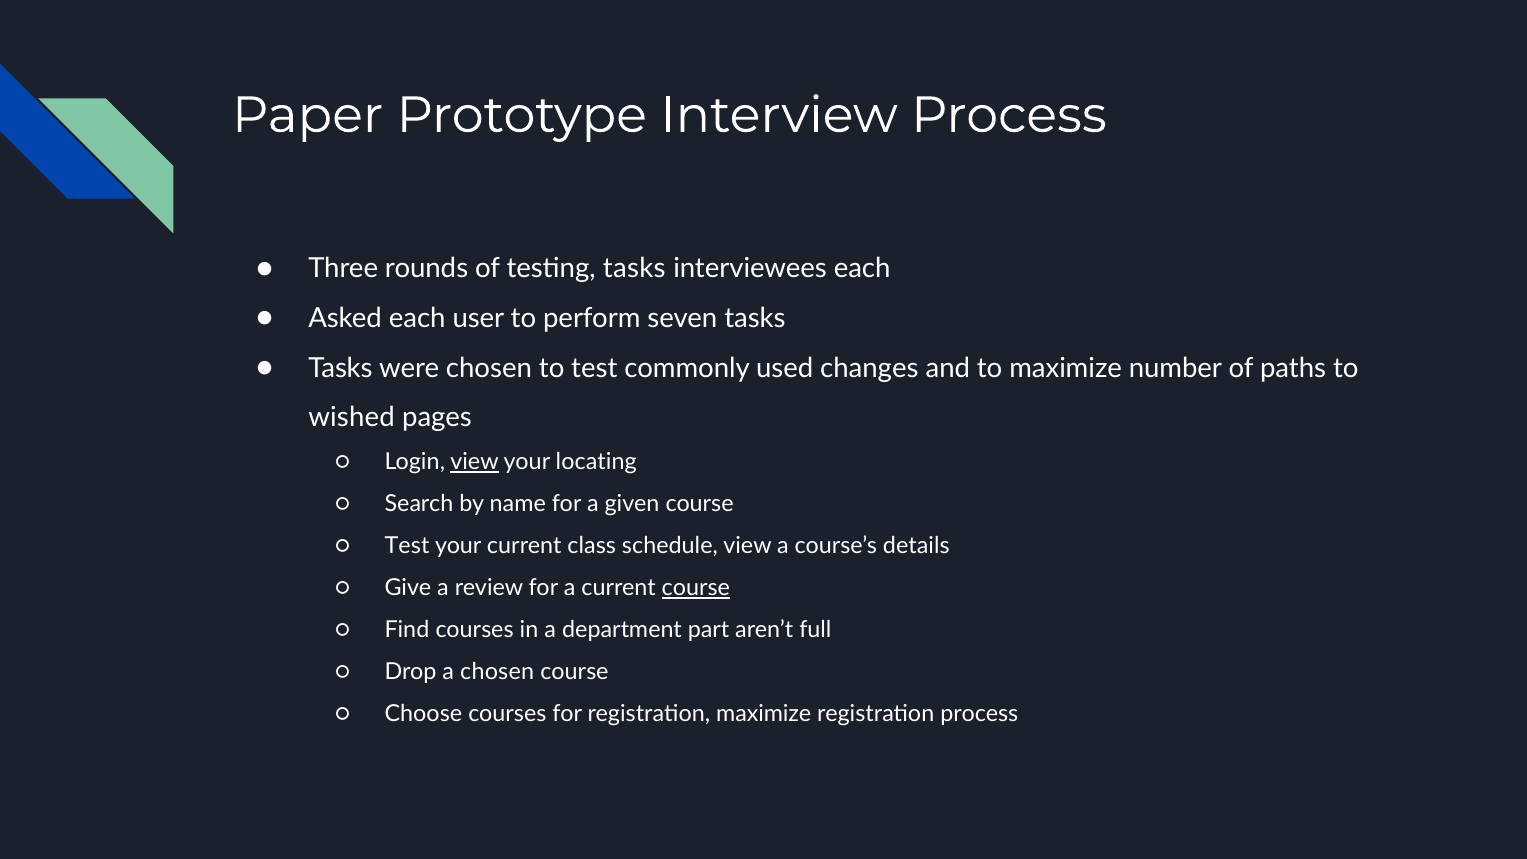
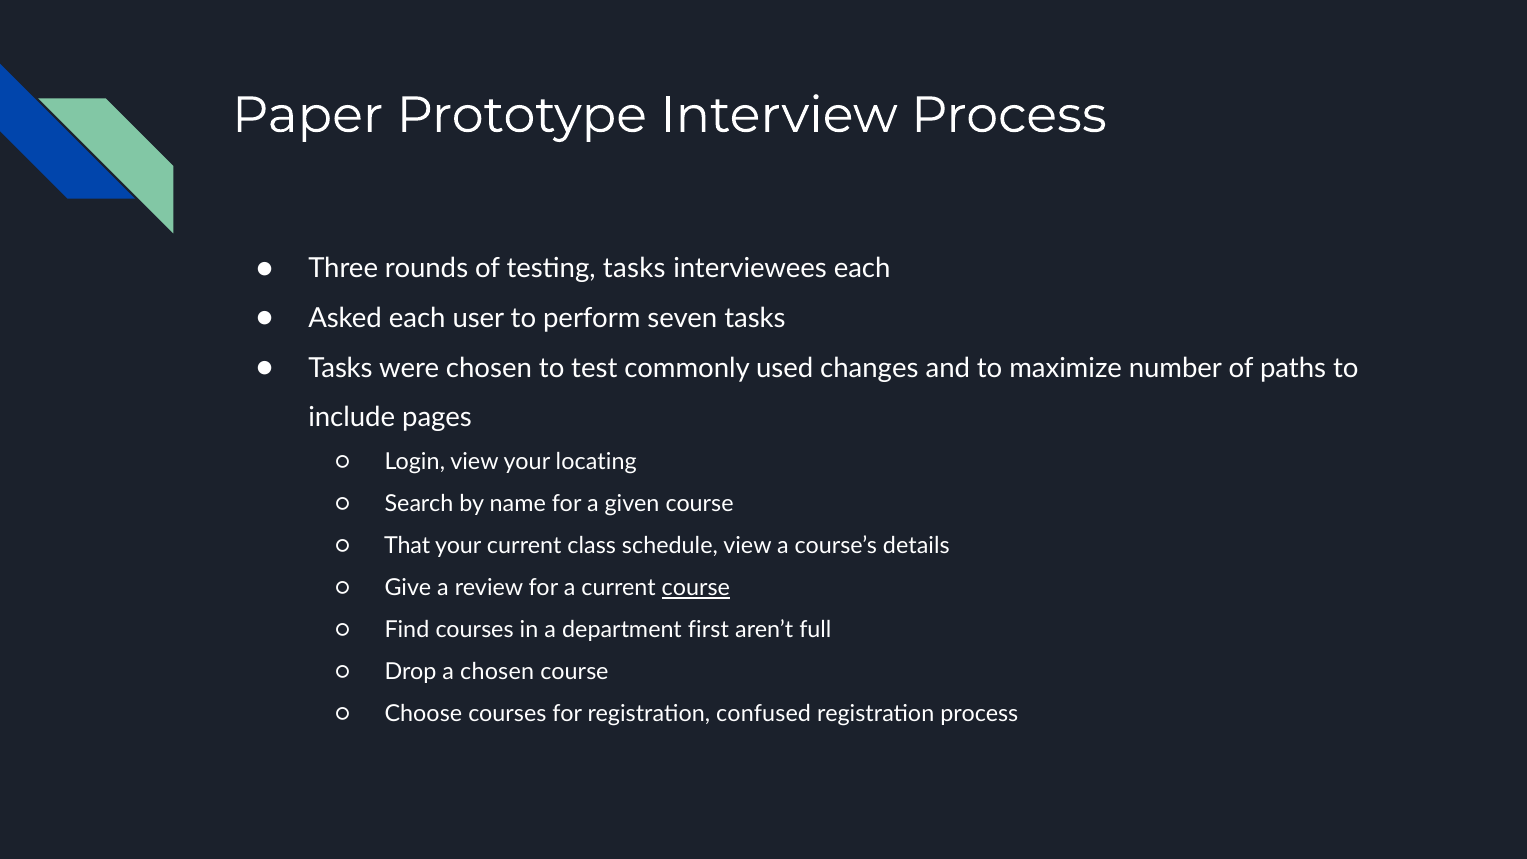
wished: wished -> include
view at (475, 462) underline: present -> none
Test at (407, 546): Test -> That
part: part -> first
registration maximize: maximize -> confused
